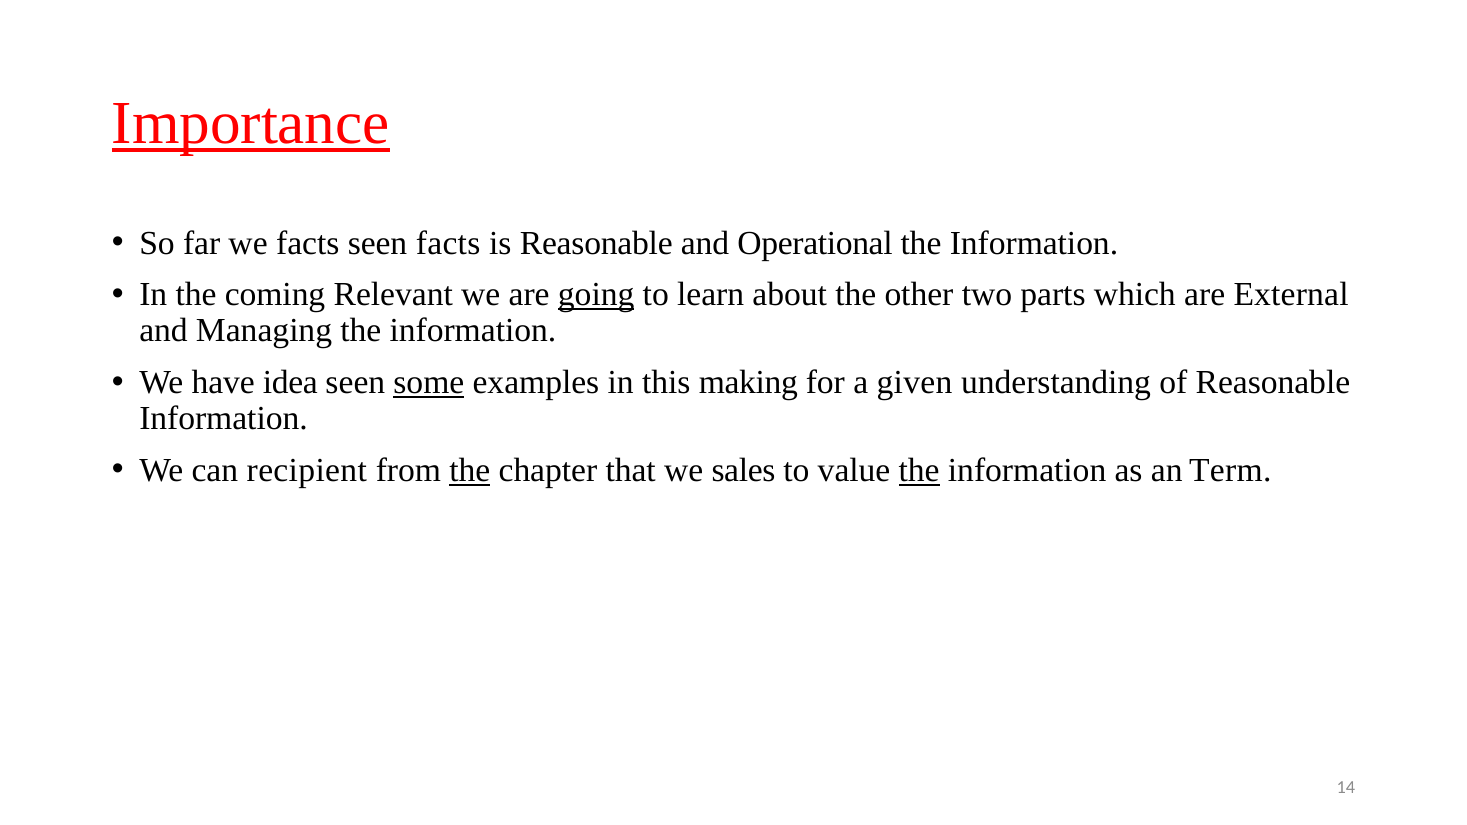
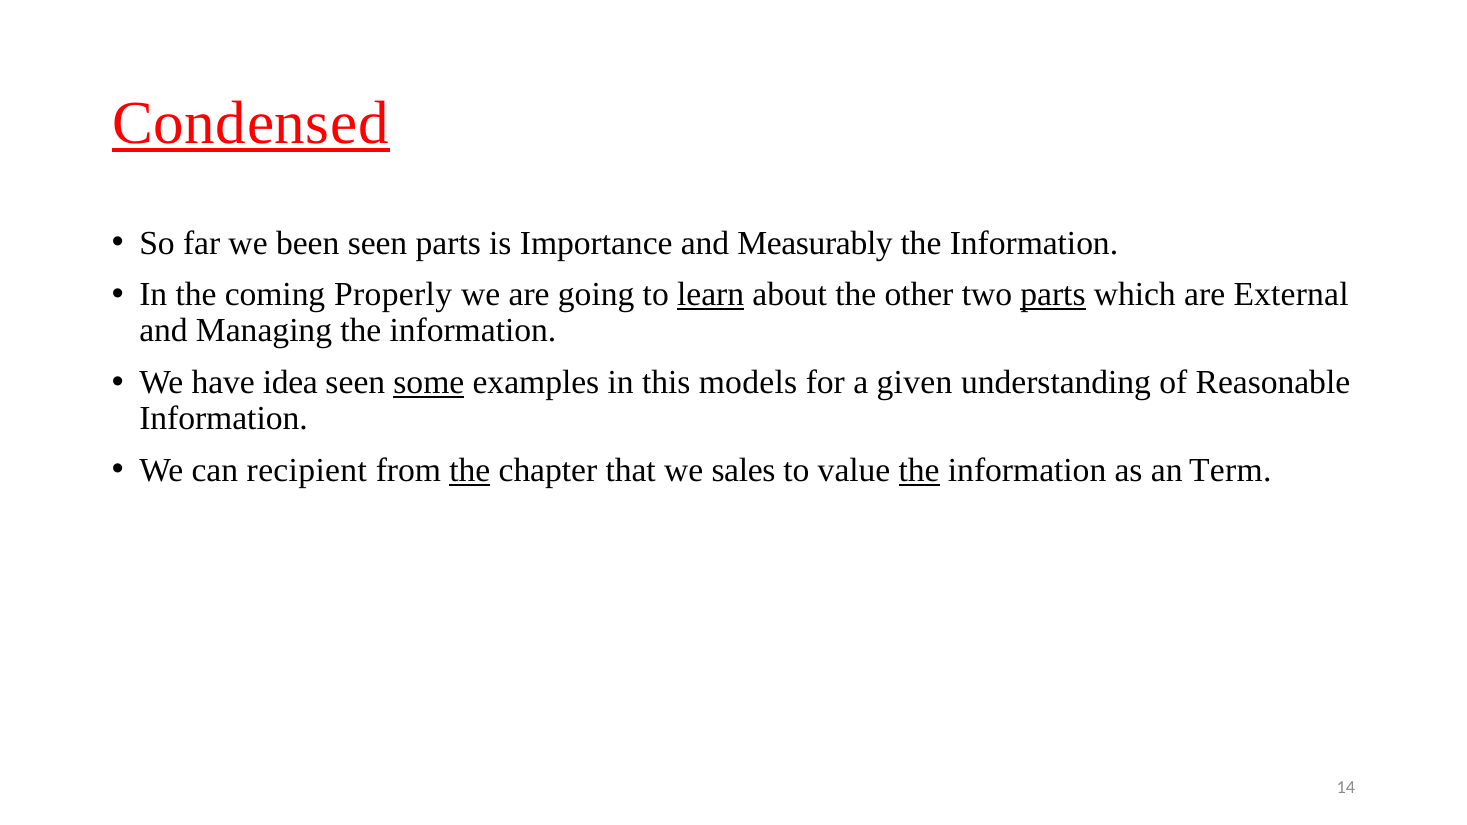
Importance: Importance -> Condensed
we facts: facts -> been
seen facts: facts -> parts
is Reasonable: Reasonable -> Importance
Operational: Operational -> Measurably
Relevant: Relevant -> Properly
going underline: present -> none
learn underline: none -> present
parts at (1053, 295) underline: none -> present
making: making -> models
